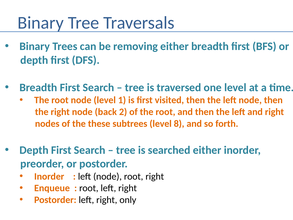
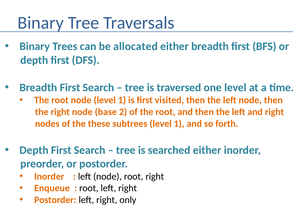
removing: removing -> allocated
back: back -> base
subtrees level 8: 8 -> 1
